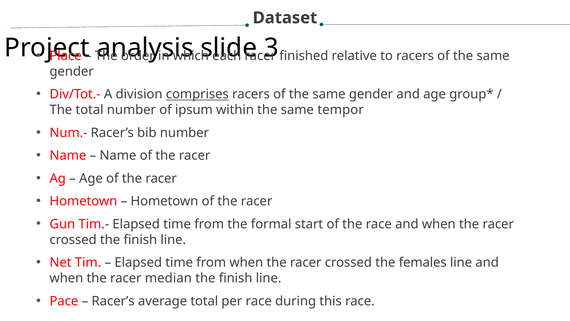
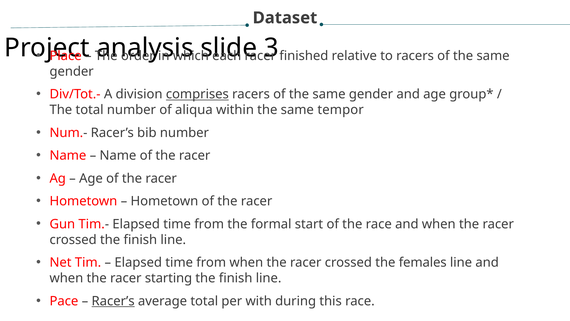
of ipsum: ipsum -> aliqua
median: median -> starting
Racer’s at (113, 301) underline: none -> present
per race: race -> with
